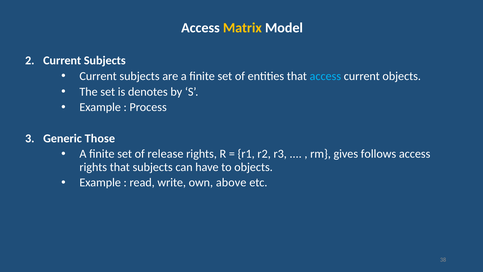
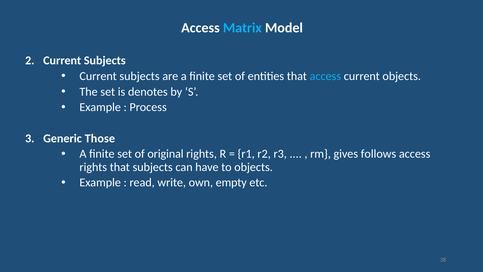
Matrix colour: yellow -> light blue
release: release -> original
above: above -> empty
